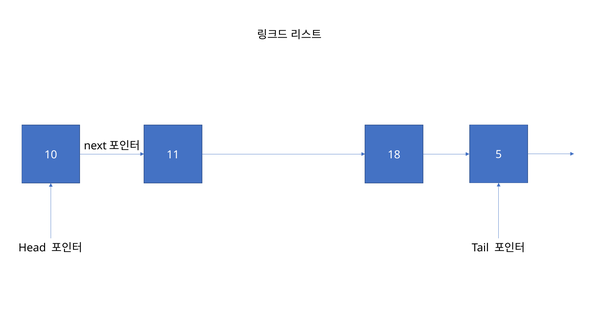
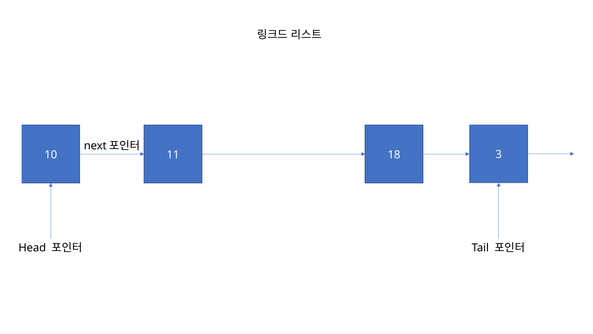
5: 5 -> 3
